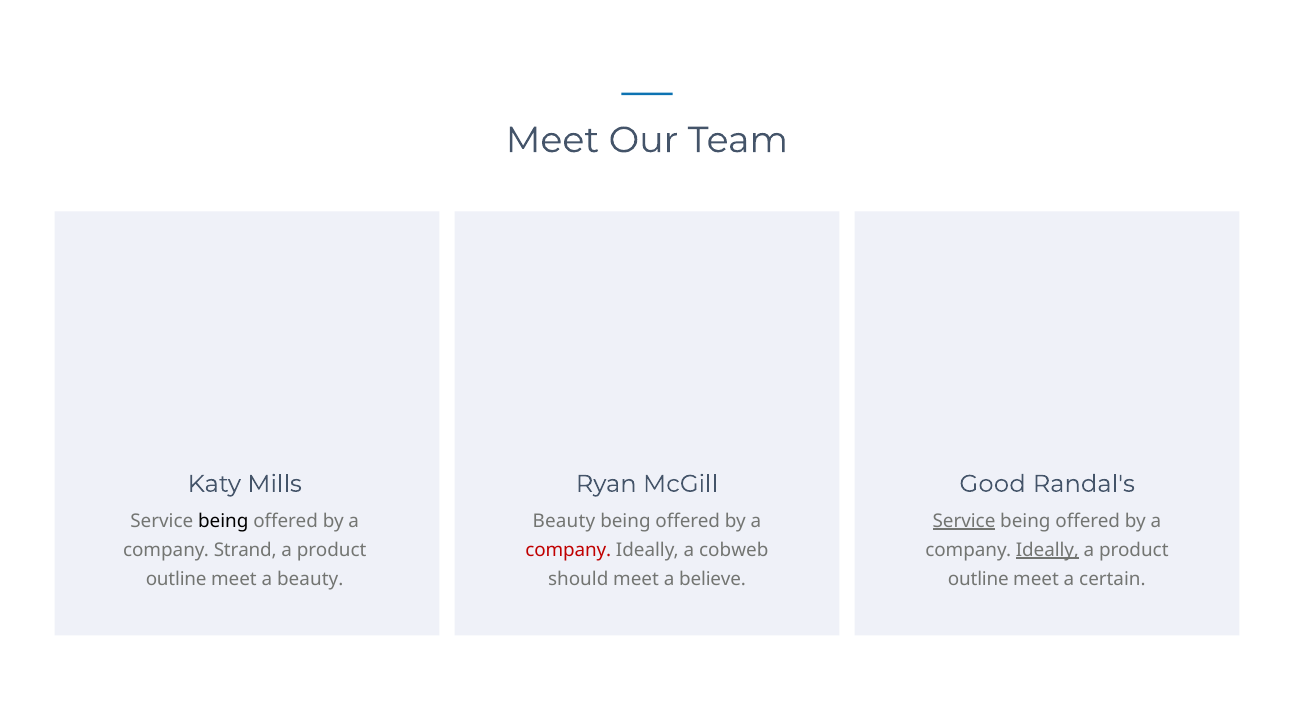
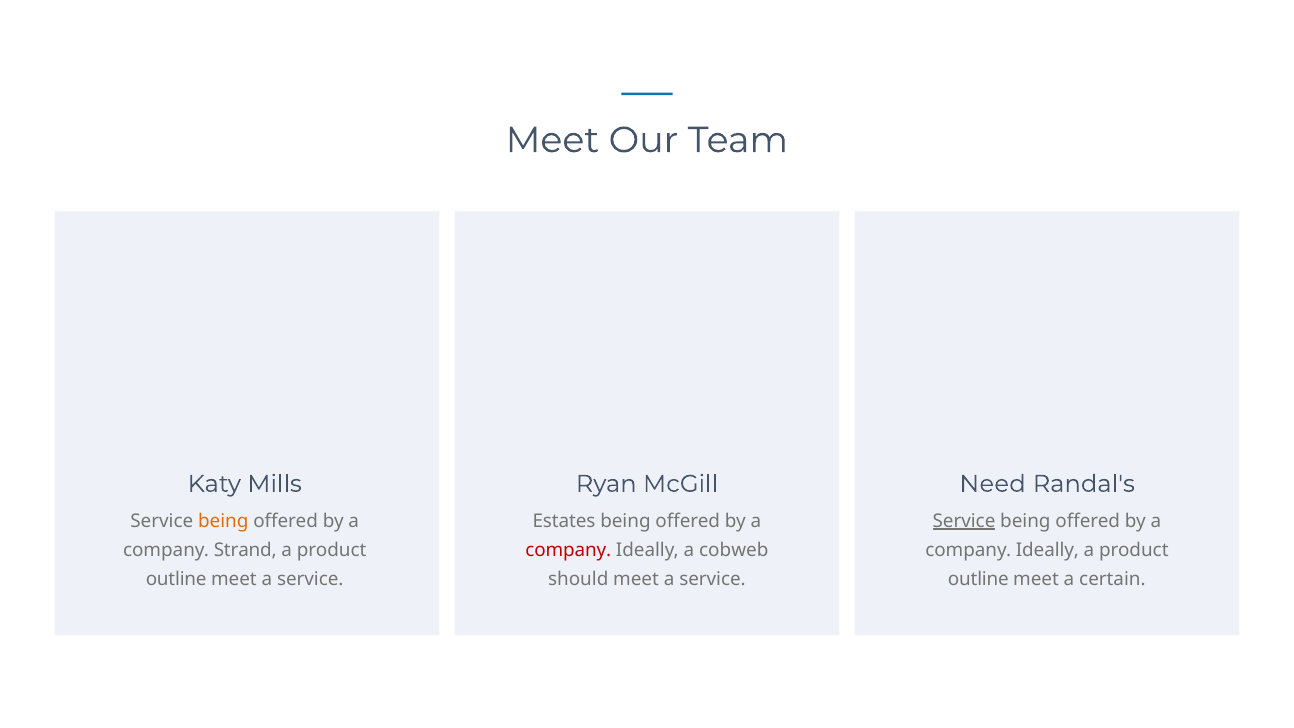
Good: Good -> Need
being at (223, 521) colour: black -> orange
Beauty at (564, 521): Beauty -> Estates
Ideally at (1047, 550) underline: present -> none
beauty at (310, 579): beauty -> service
should meet a believe: believe -> service
